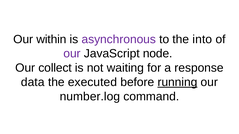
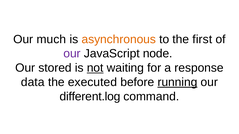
within: within -> much
asynchronous colour: purple -> orange
into: into -> first
collect: collect -> stored
not underline: none -> present
number.log: number.log -> different.log
